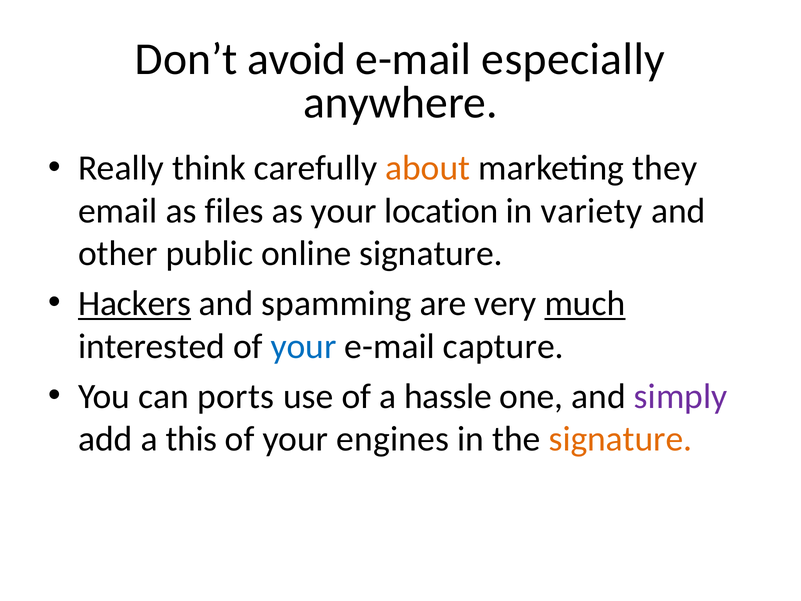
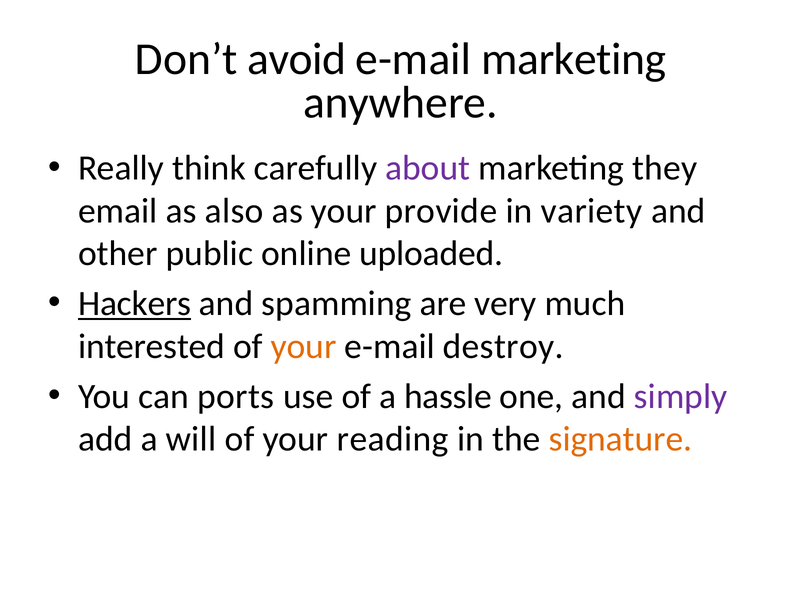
e-mail especially: especially -> marketing
about colour: orange -> purple
files: files -> also
location: location -> provide
online signature: signature -> uploaded
much underline: present -> none
your at (304, 346) colour: blue -> orange
capture: capture -> destroy
this: this -> will
engines: engines -> reading
